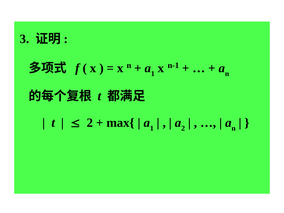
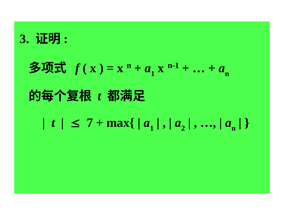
2 at (90, 123): 2 -> 7
